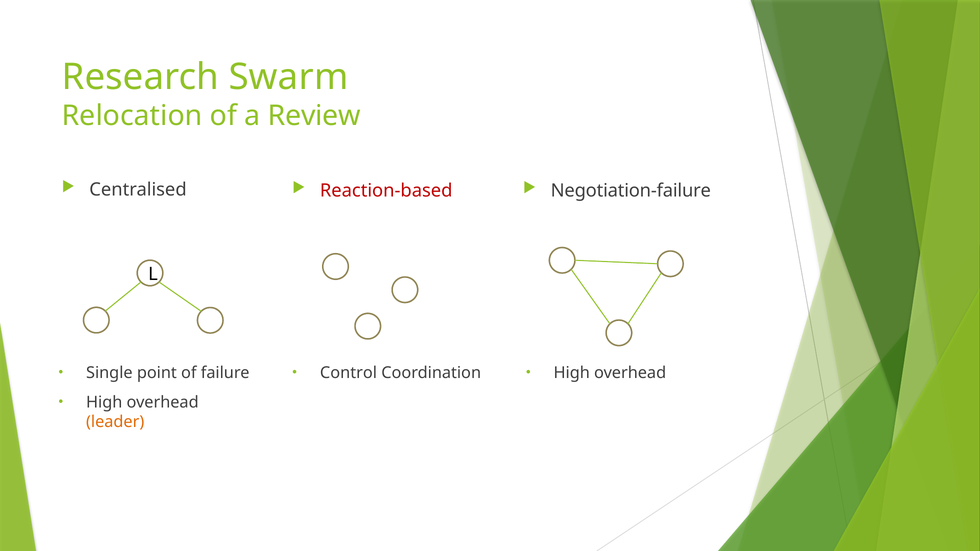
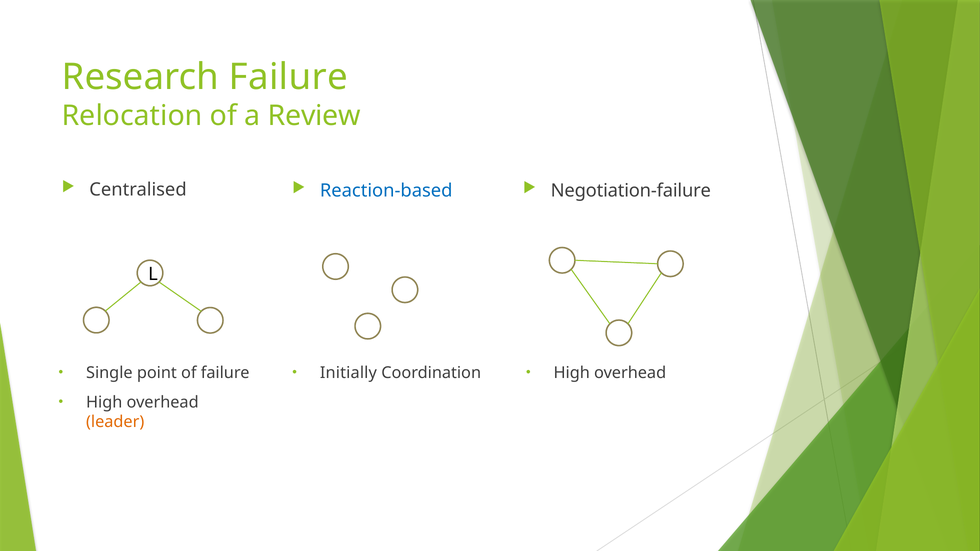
Research Swarm: Swarm -> Failure
Reaction-based colour: red -> blue
Control: Control -> Initially
